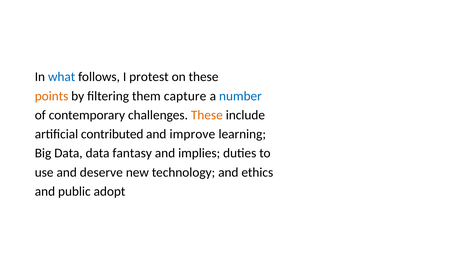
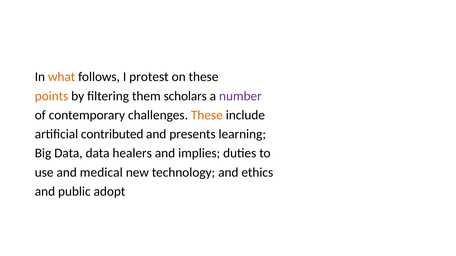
what colour: blue -> orange
capture: capture -> scholars
number colour: blue -> purple
improve: improve -> presents
fantasy: fantasy -> healers
deserve: deserve -> medical
